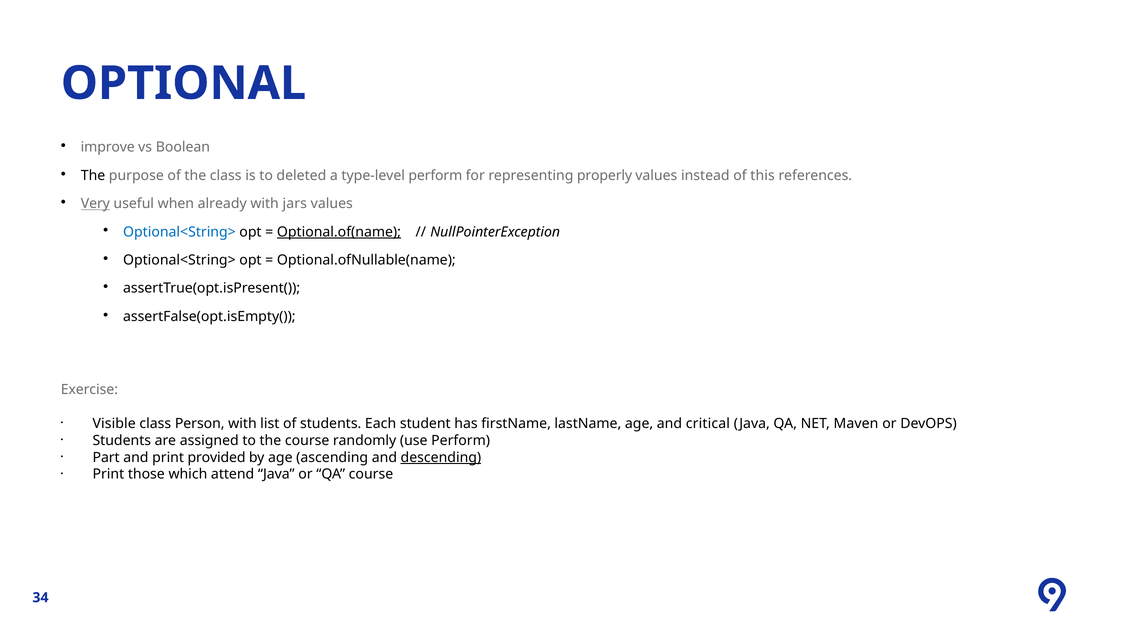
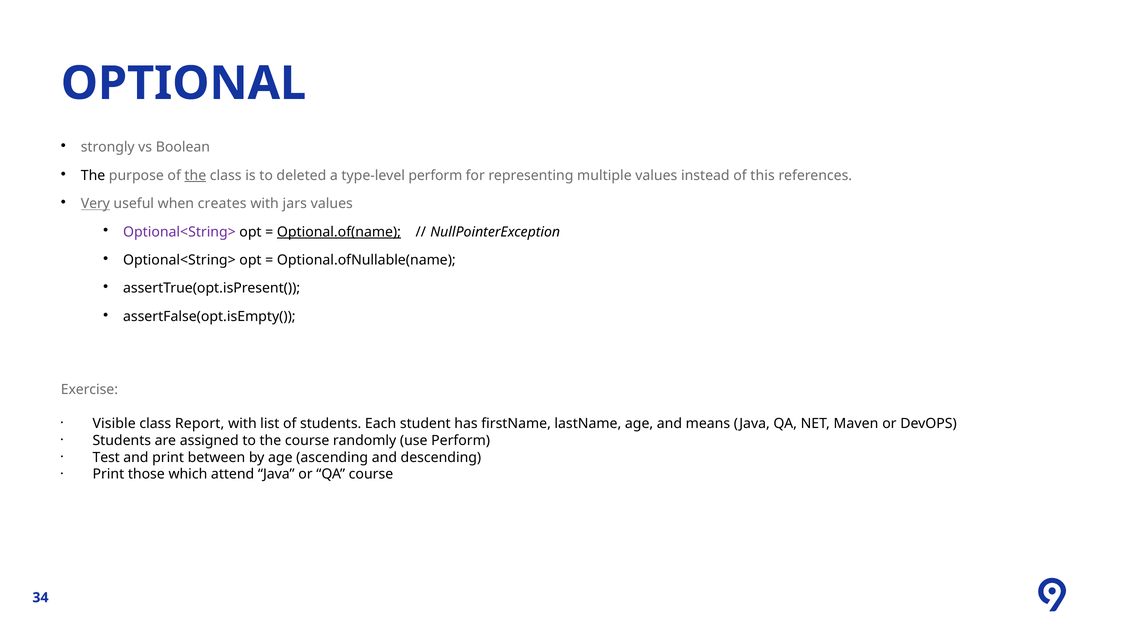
improve: improve -> strongly
the at (195, 175) underline: none -> present
properly: properly -> multiple
already: already -> creates
Optional<String> at (179, 232) colour: blue -> purple
Person: Person -> Report
critical: critical -> means
Part: Part -> Test
provided: provided -> between
descending underline: present -> none
